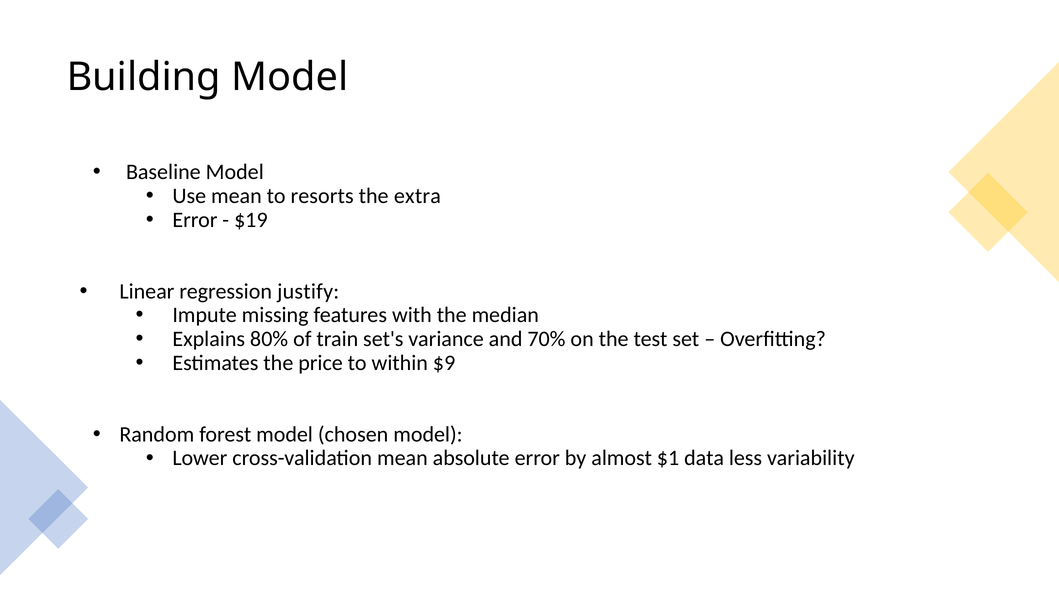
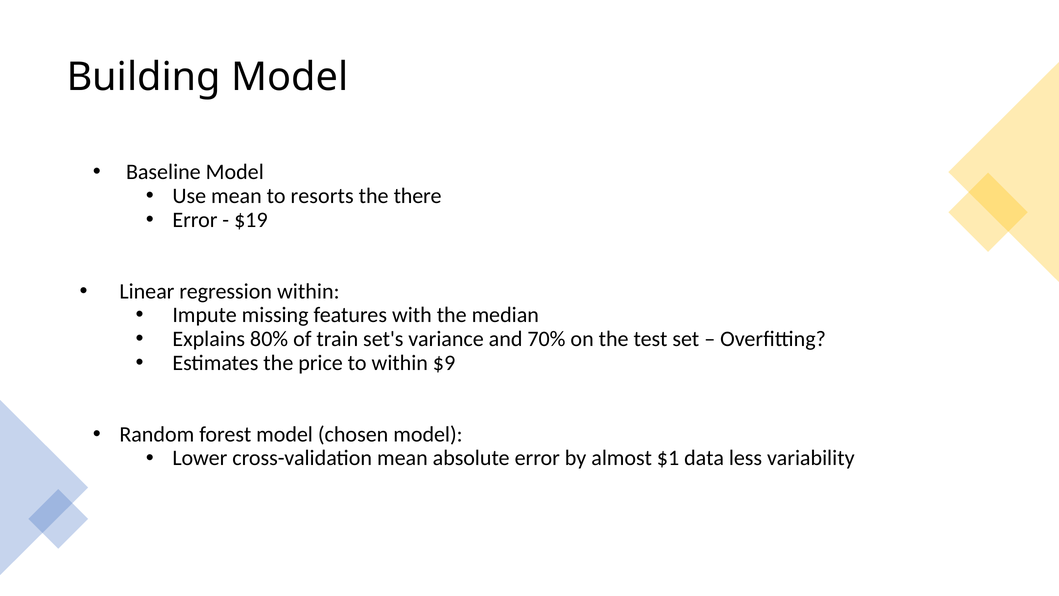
extra: extra -> there
regression justify: justify -> within
